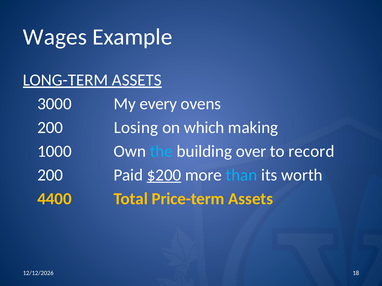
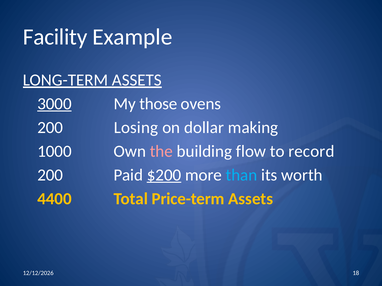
Wages: Wages -> Facility
3000 underline: none -> present
every: every -> those
which: which -> dollar
the colour: light blue -> pink
over: over -> flow
